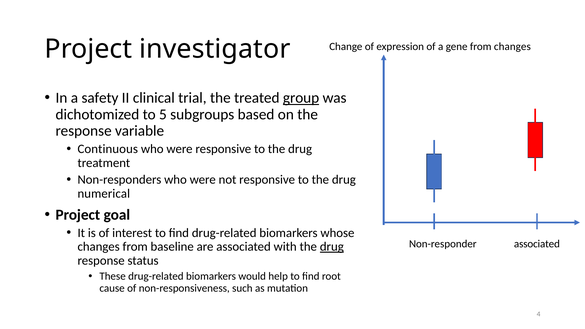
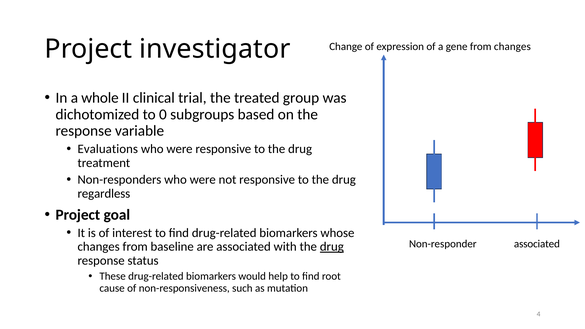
safety: safety -> whole
group underline: present -> none
5: 5 -> 0
Continuous: Continuous -> Evaluations
numerical: numerical -> regardless
